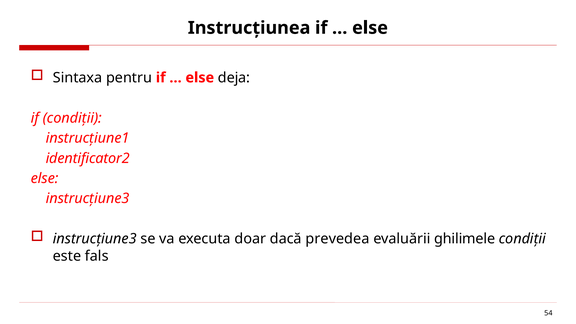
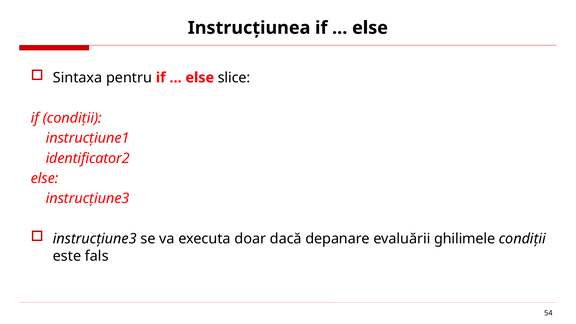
deja: deja -> slice
prevedea: prevedea -> depanare
